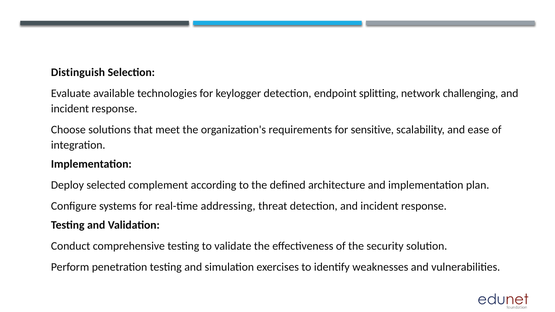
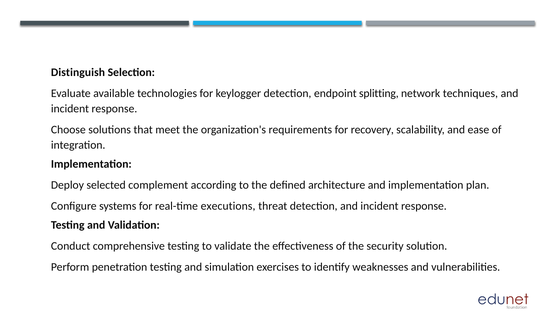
challenging: challenging -> techniques
sensitive: sensitive -> recovery
addressing: addressing -> executions
